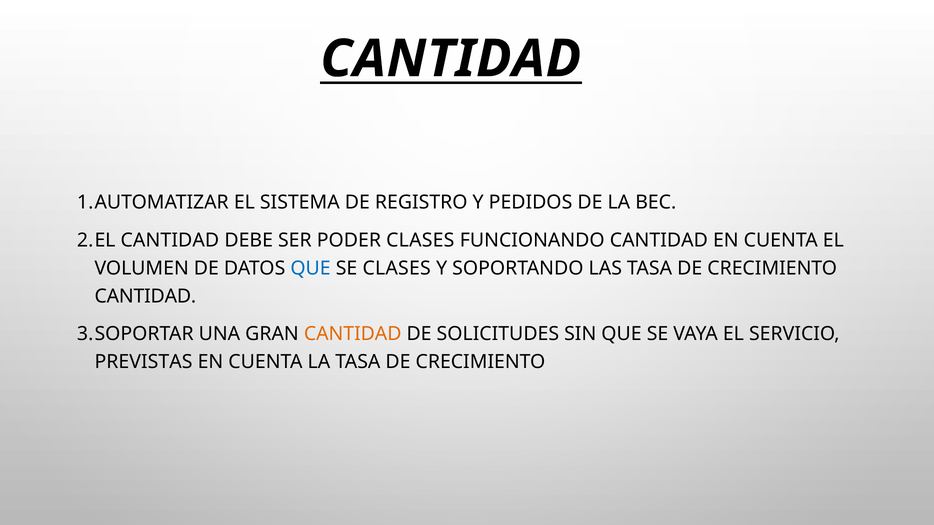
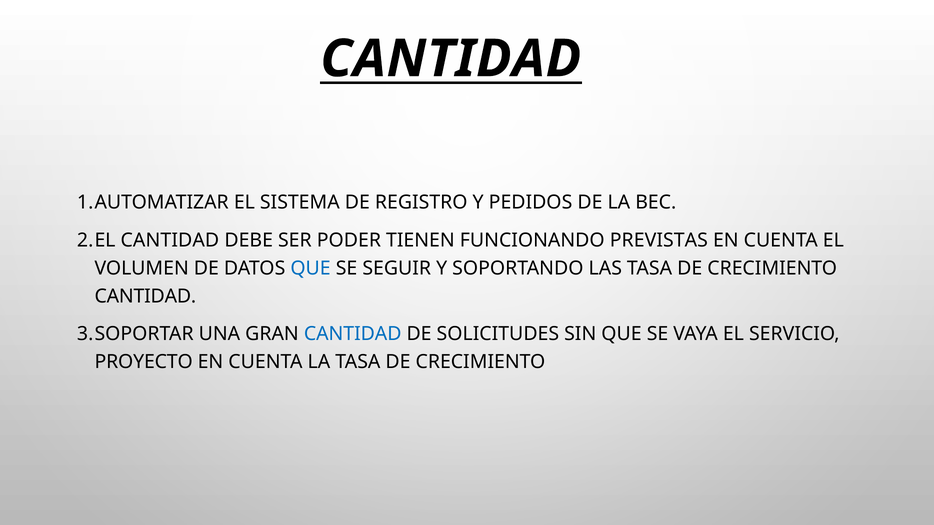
PODER CLASES: CLASES -> TIENEN
FUNCIONANDO CANTIDAD: CANTIDAD -> PREVISTAS
SE CLASES: CLASES -> SEGUIR
CANTIDAD at (353, 334) colour: orange -> blue
PREVISTAS: PREVISTAS -> PROYECTO
